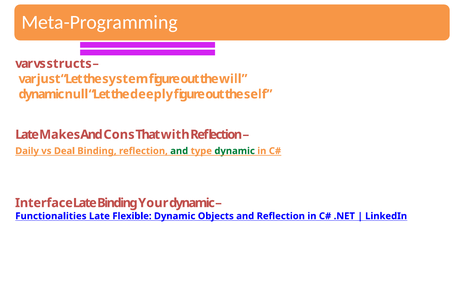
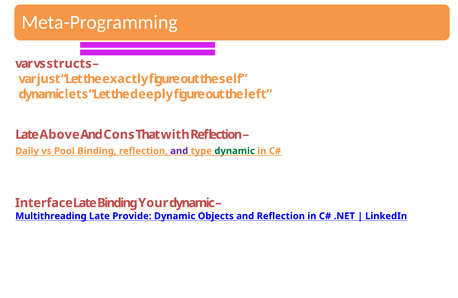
system: system -> exactly
will: will -> self
null: null -> lets
self: self -> left
Makes: Makes -> Above
Deal: Deal -> Pool
and at (179, 151) colour: green -> purple
Functionalities: Functionalities -> Multithreading
Flexible: Flexible -> Provide
